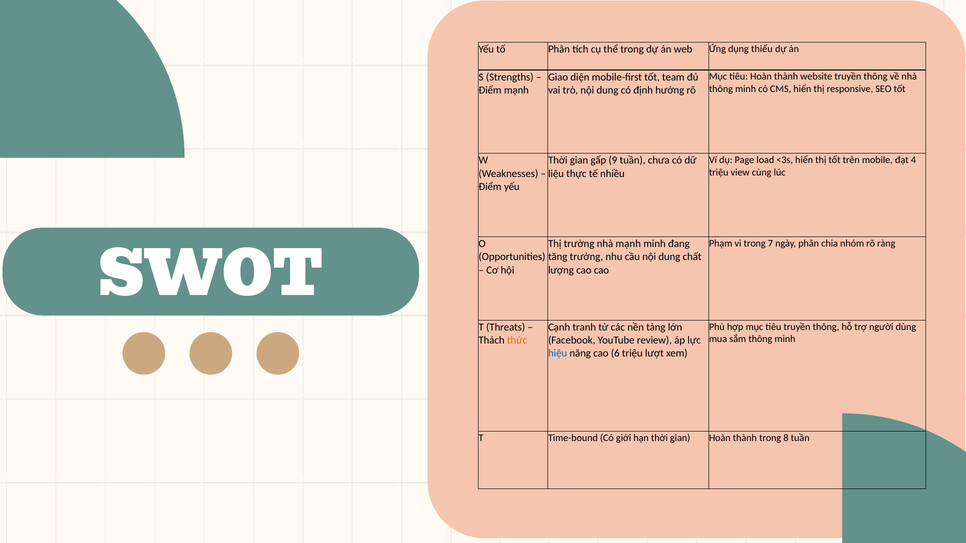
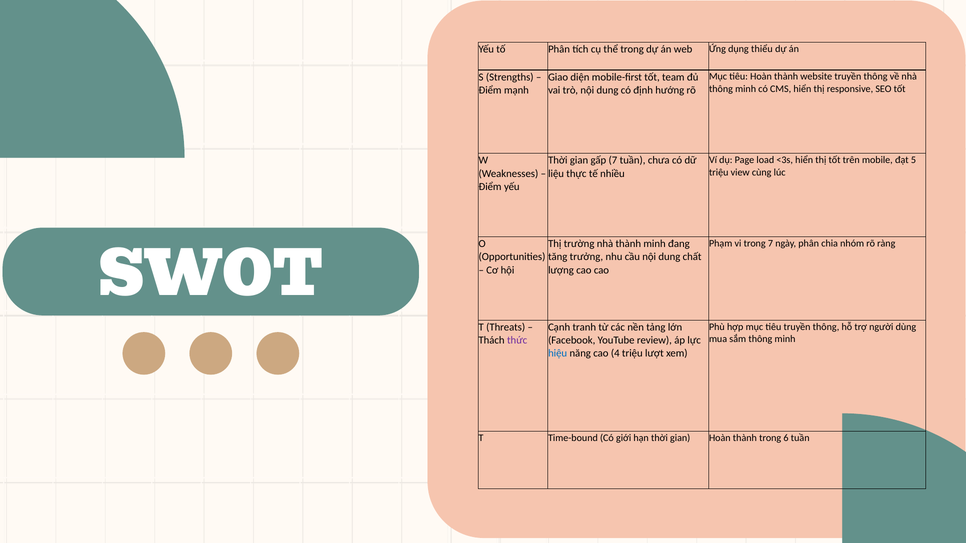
4: 4 -> 5
gấp 9: 9 -> 7
nhà mạnh: mạnh -> thành
thức colour: orange -> purple
6: 6 -> 4
8: 8 -> 6
